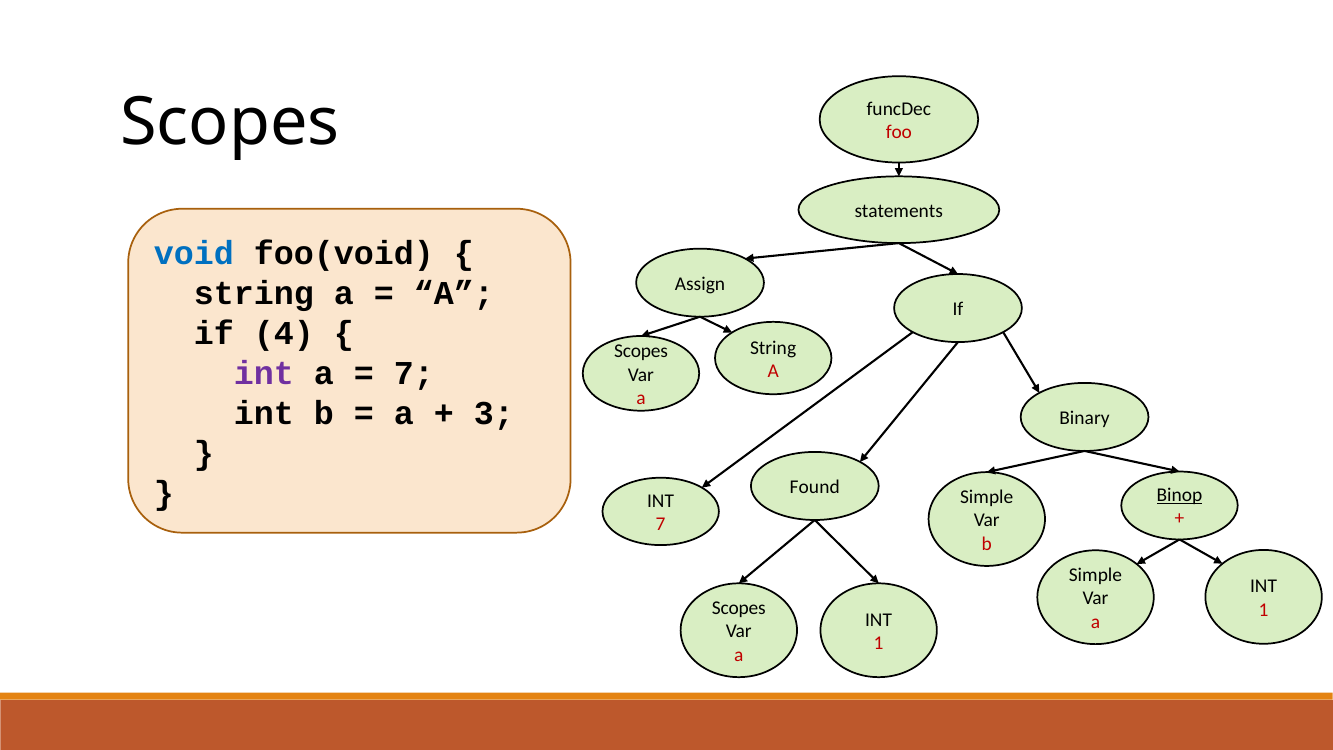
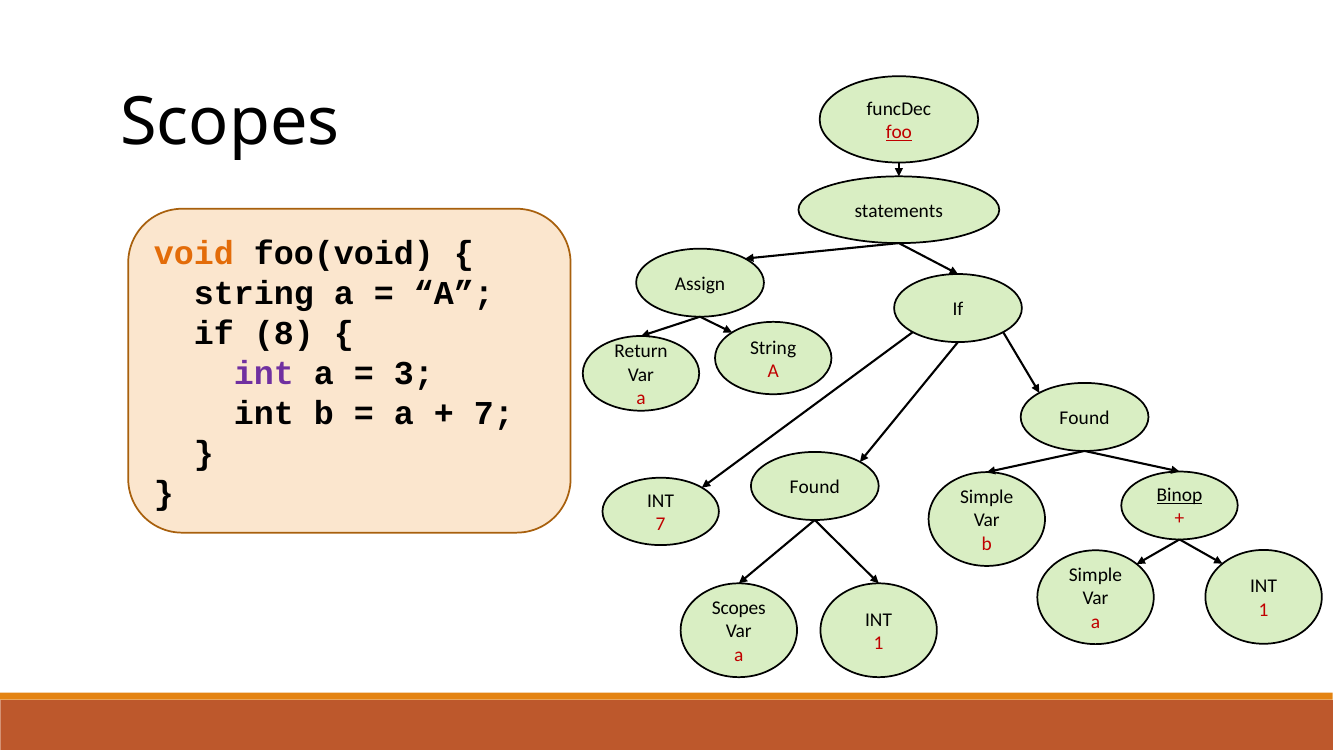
foo underline: none -> present
void colour: blue -> orange
4: 4 -> 8
Scopes at (641, 351): Scopes -> Return
7 at (414, 373): 7 -> 3
3 at (494, 413): 3 -> 7
Binary at (1085, 418): Binary -> Found
